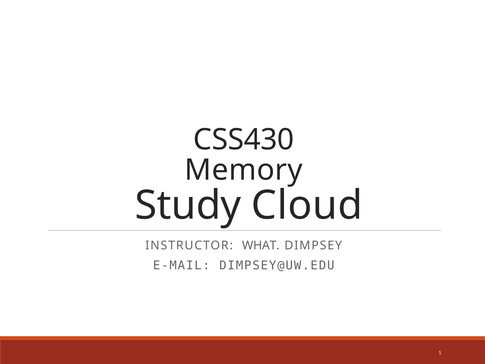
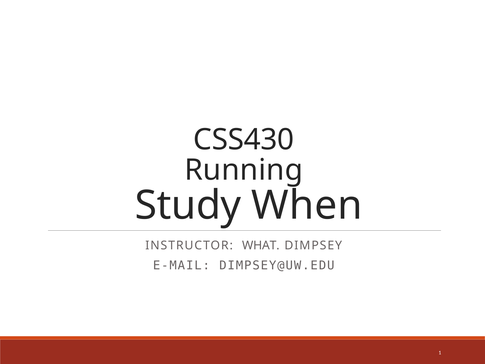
Memory: Memory -> Running
Cloud: Cloud -> When
